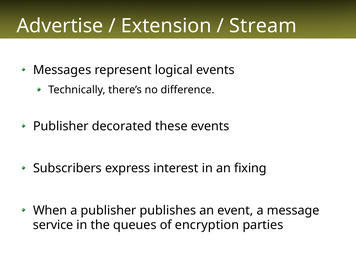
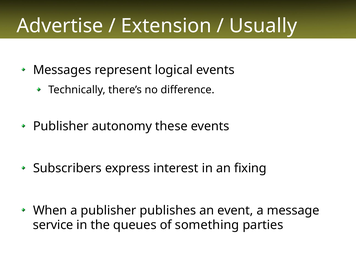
Stream: Stream -> Usually
decorated: decorated -> autonomy
encryption: encryption -> something
